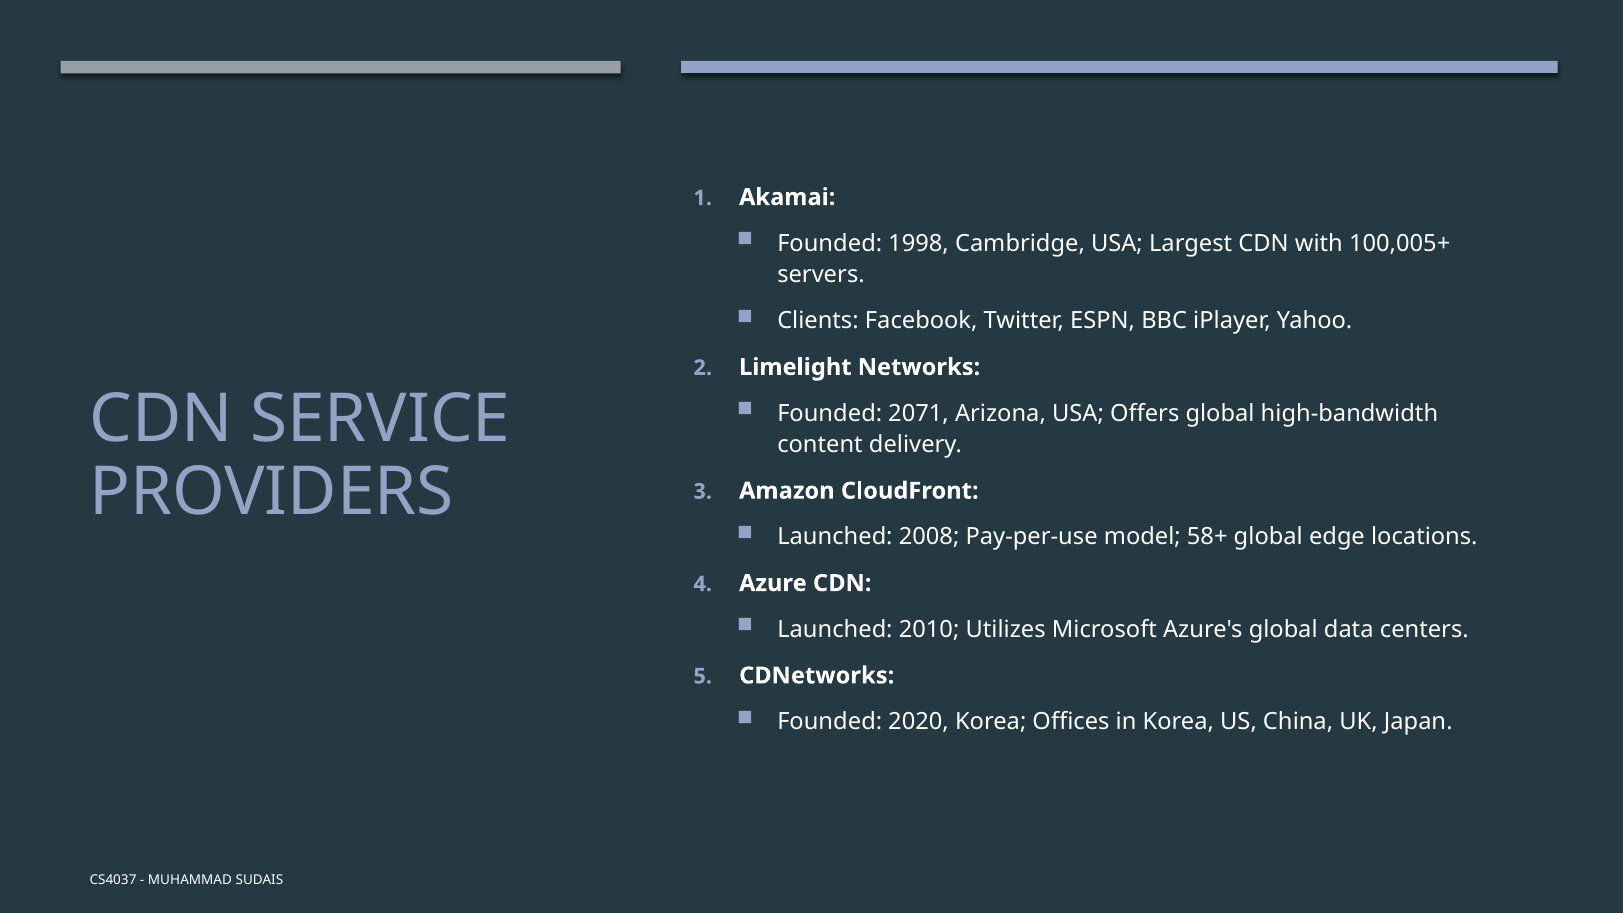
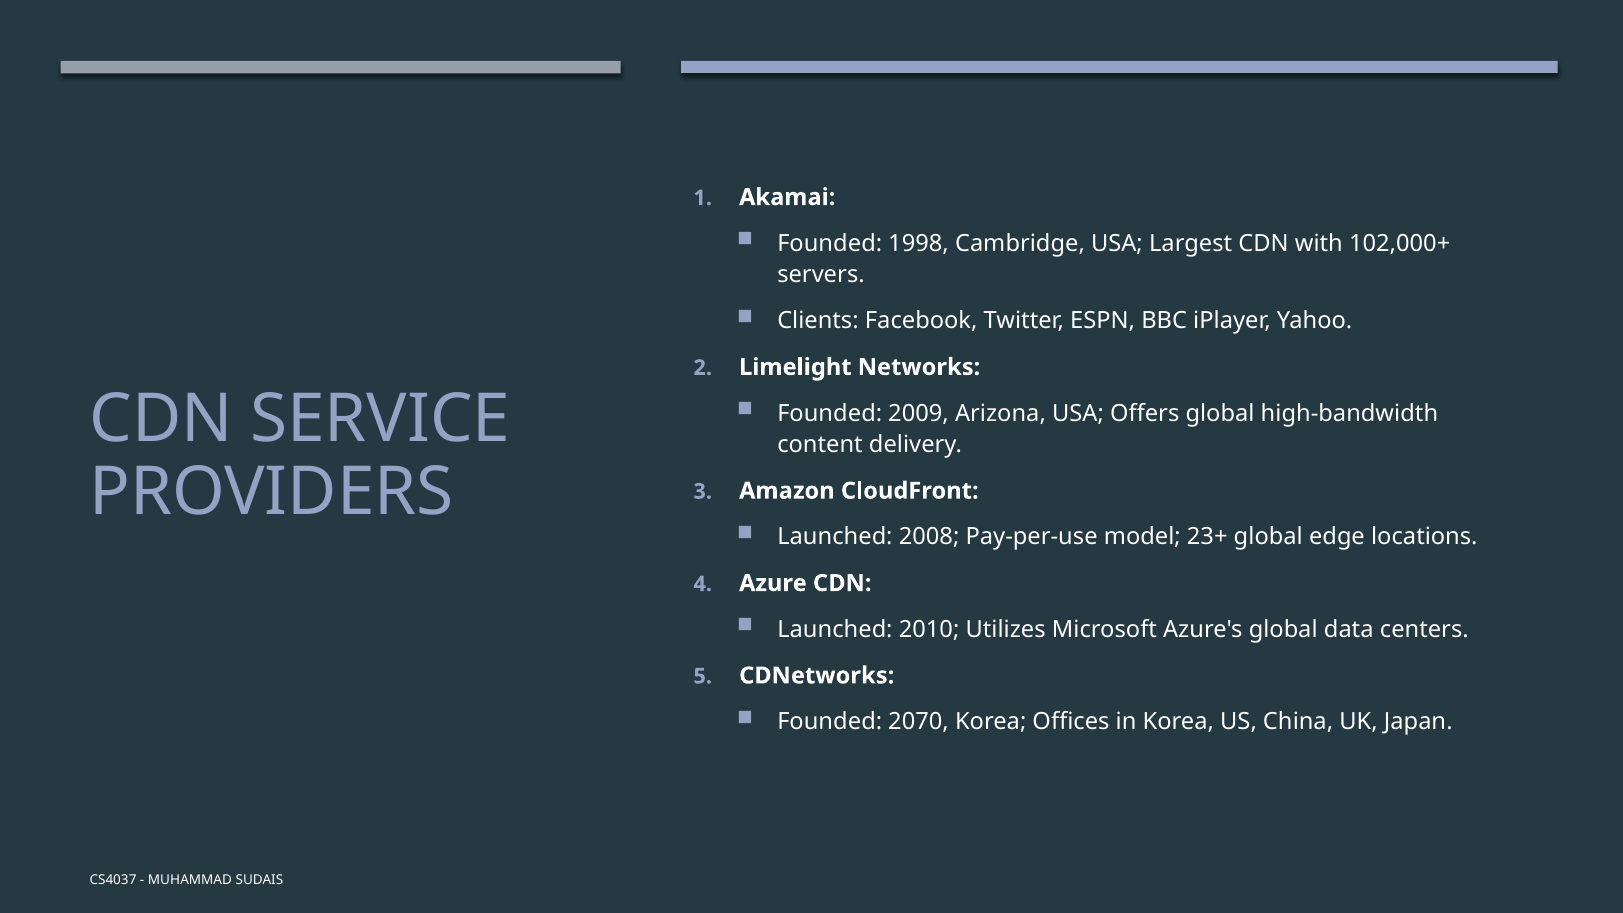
100,005+: 100,005+ -> 102,000+
2071: 2071 -> 2009
58+: 58+ -> 23+
2020: 2020 -> 2070
